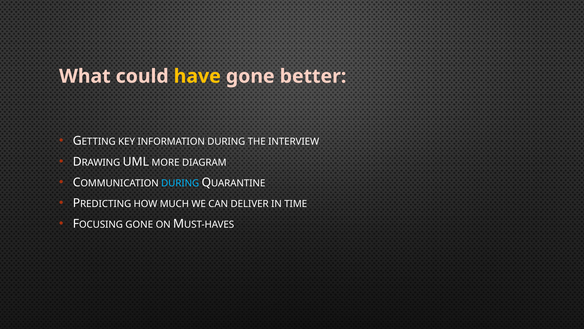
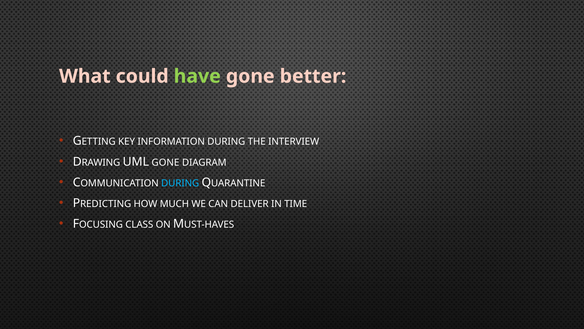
have colour: yellow -> light green
UML MORE: MORE -> GONE
GONE at (139, 224): GONE -> CLASS
